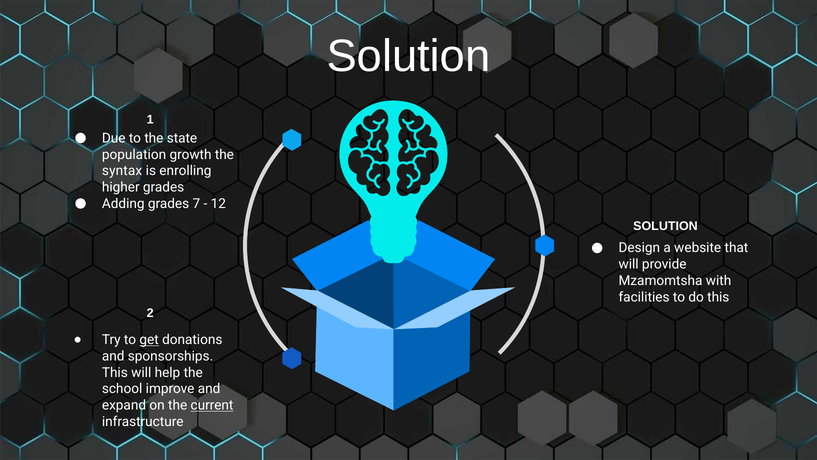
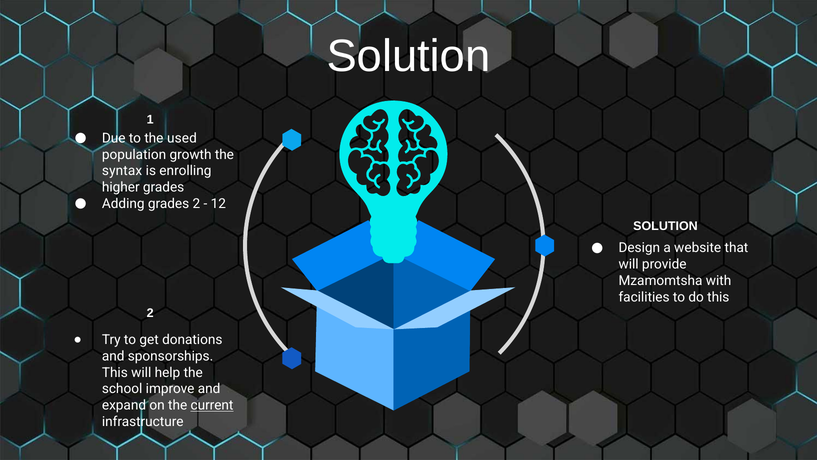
state: state -> used
grades 7: 7 -> 2
get underline: present -> none
